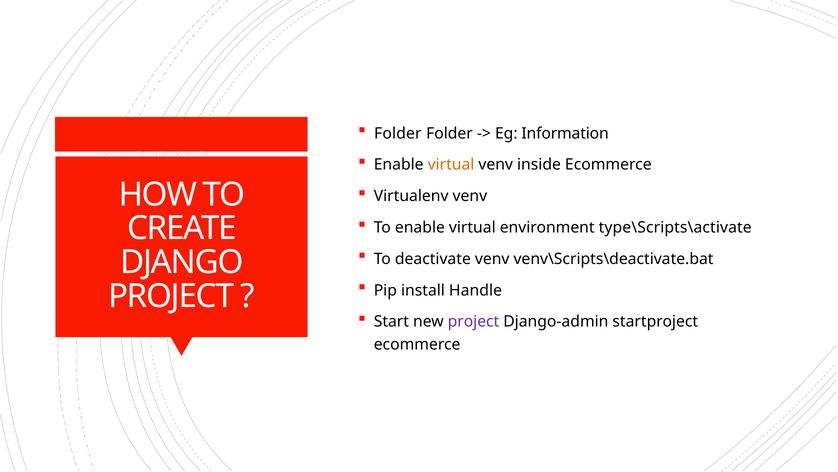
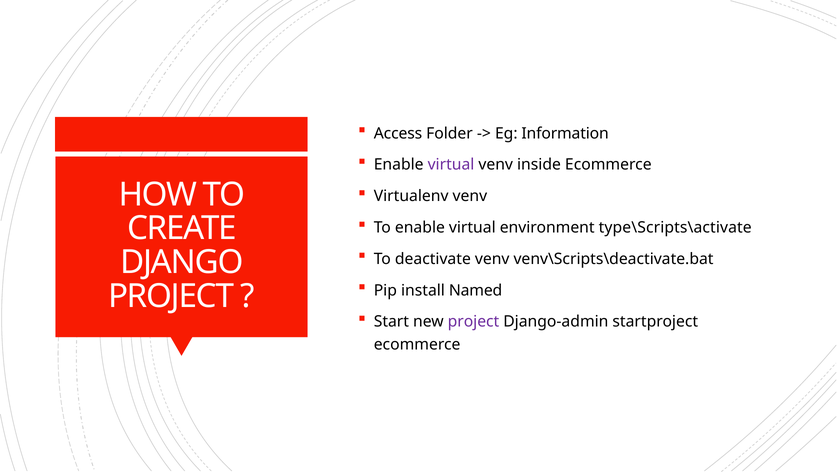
Folder at (398, 133): Folder -> Access
virtual at (451, 165) colour: orange -> purple
Handle: Handle -> Named
